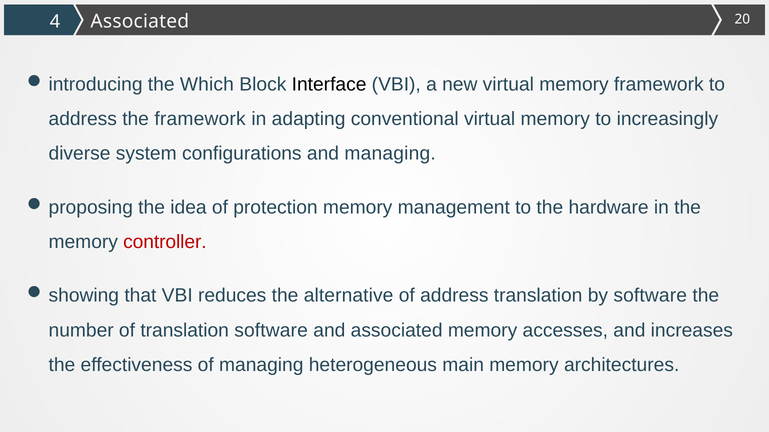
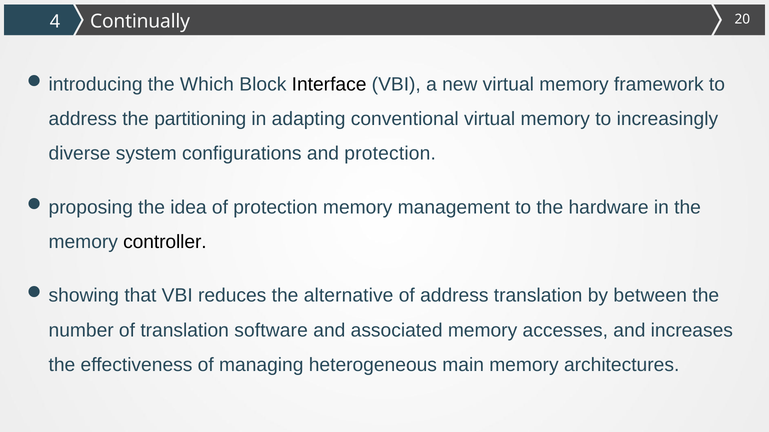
Associated at (140, 21): Associated -> Continually
the framework: framework -> partitioning
and managing: managing -> protection
controller colour: red -> black
by software: software -> between
